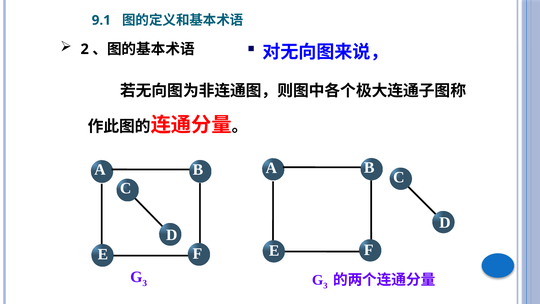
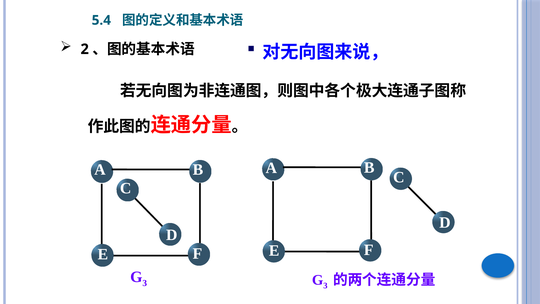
9.1: 9.1 -> 5.4
